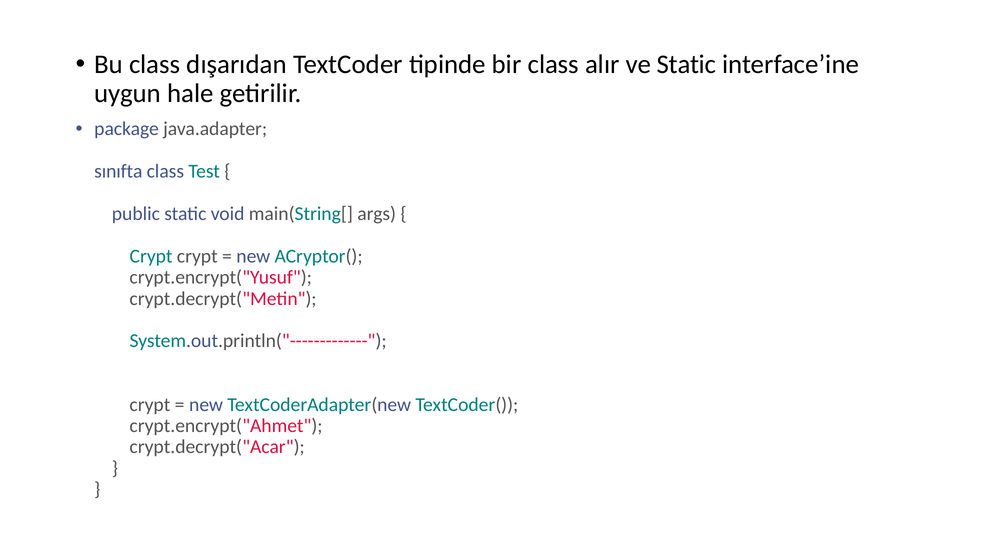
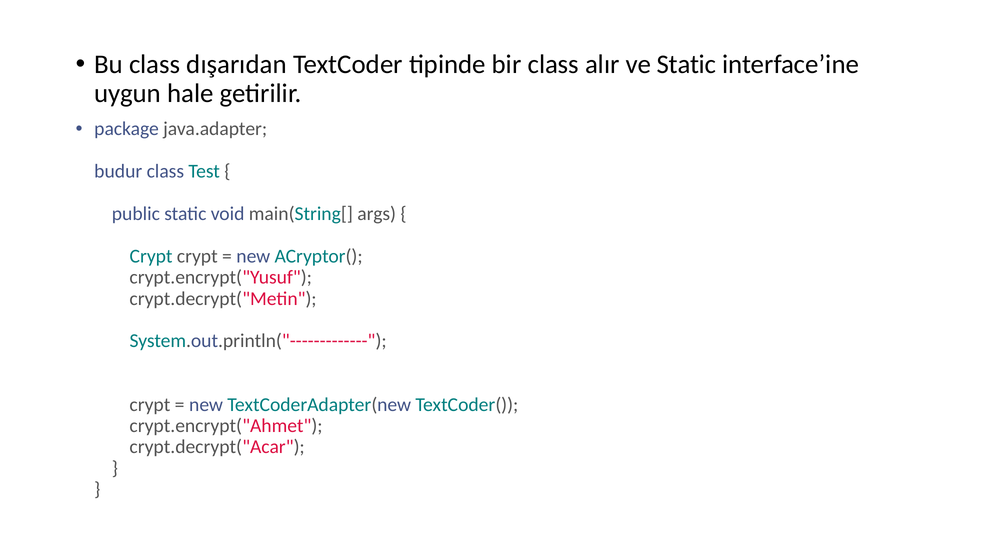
sınıfta: sınıfta -> budur
